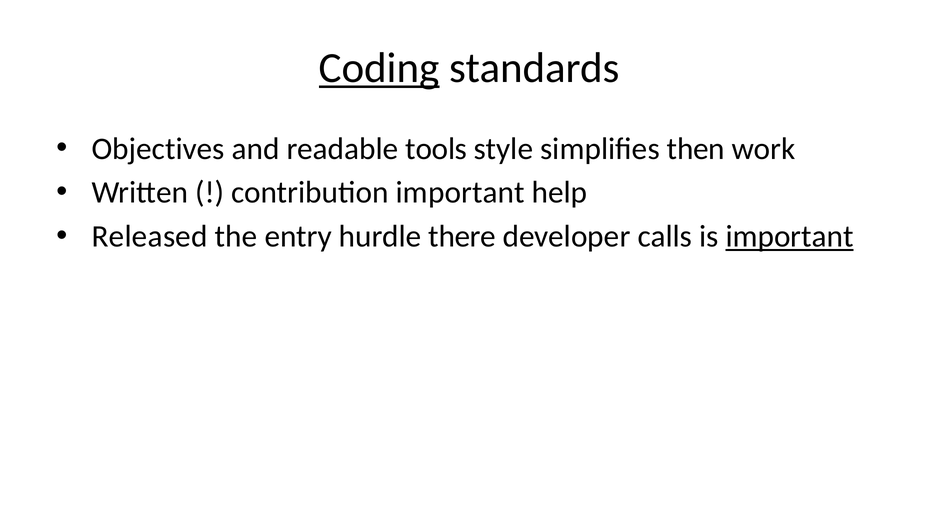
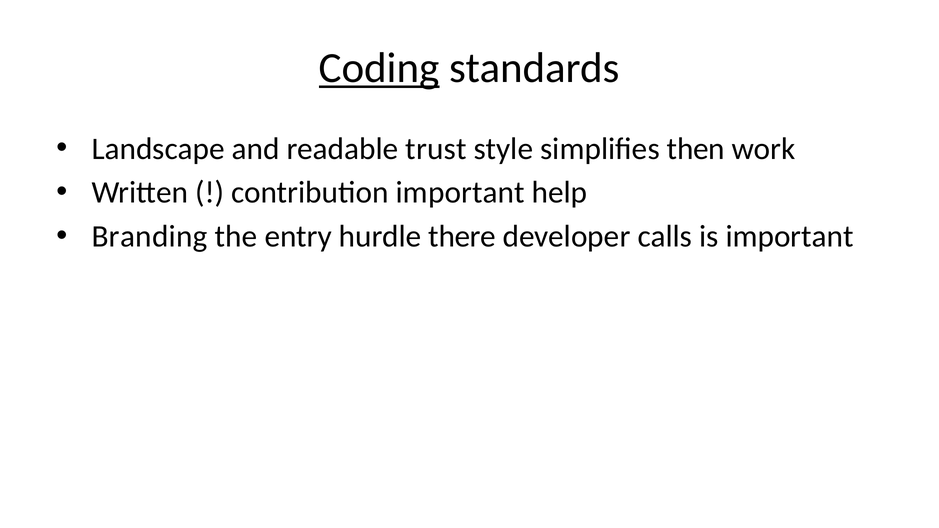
Objectives: Objectives -> Landscape
tools: tools -> trust
Released: Released -> Branding
important at (790, 237) underline: present -> none
